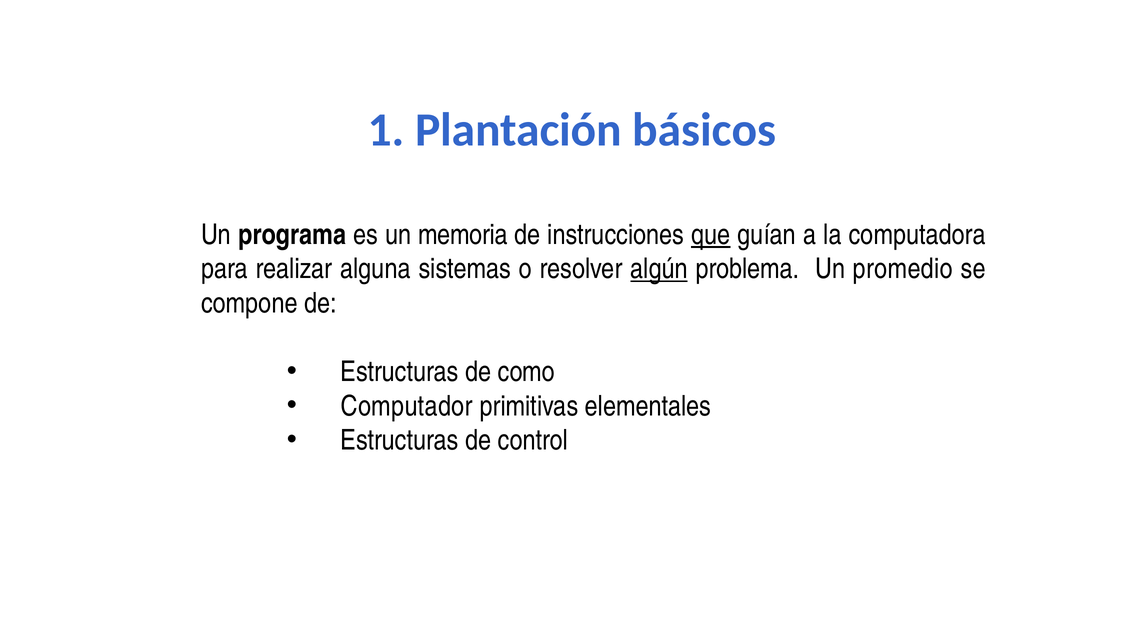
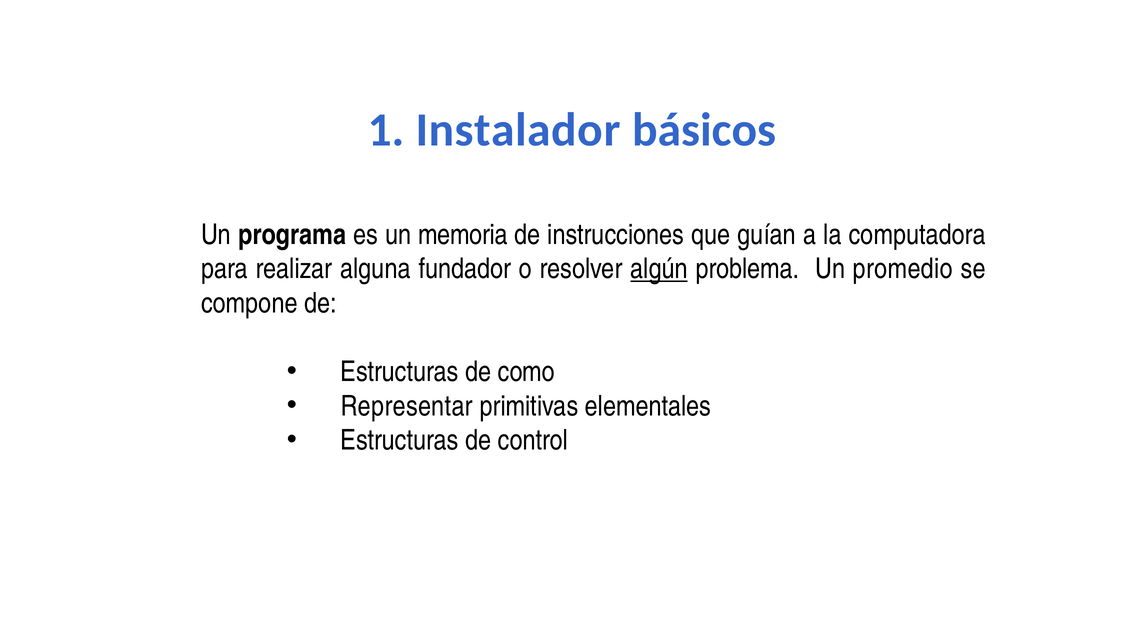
Plantación: Plantación -> Instalador
que underline: present -> none
sistemas: sistemas -> fundador
Computador: Computador -> Representar
